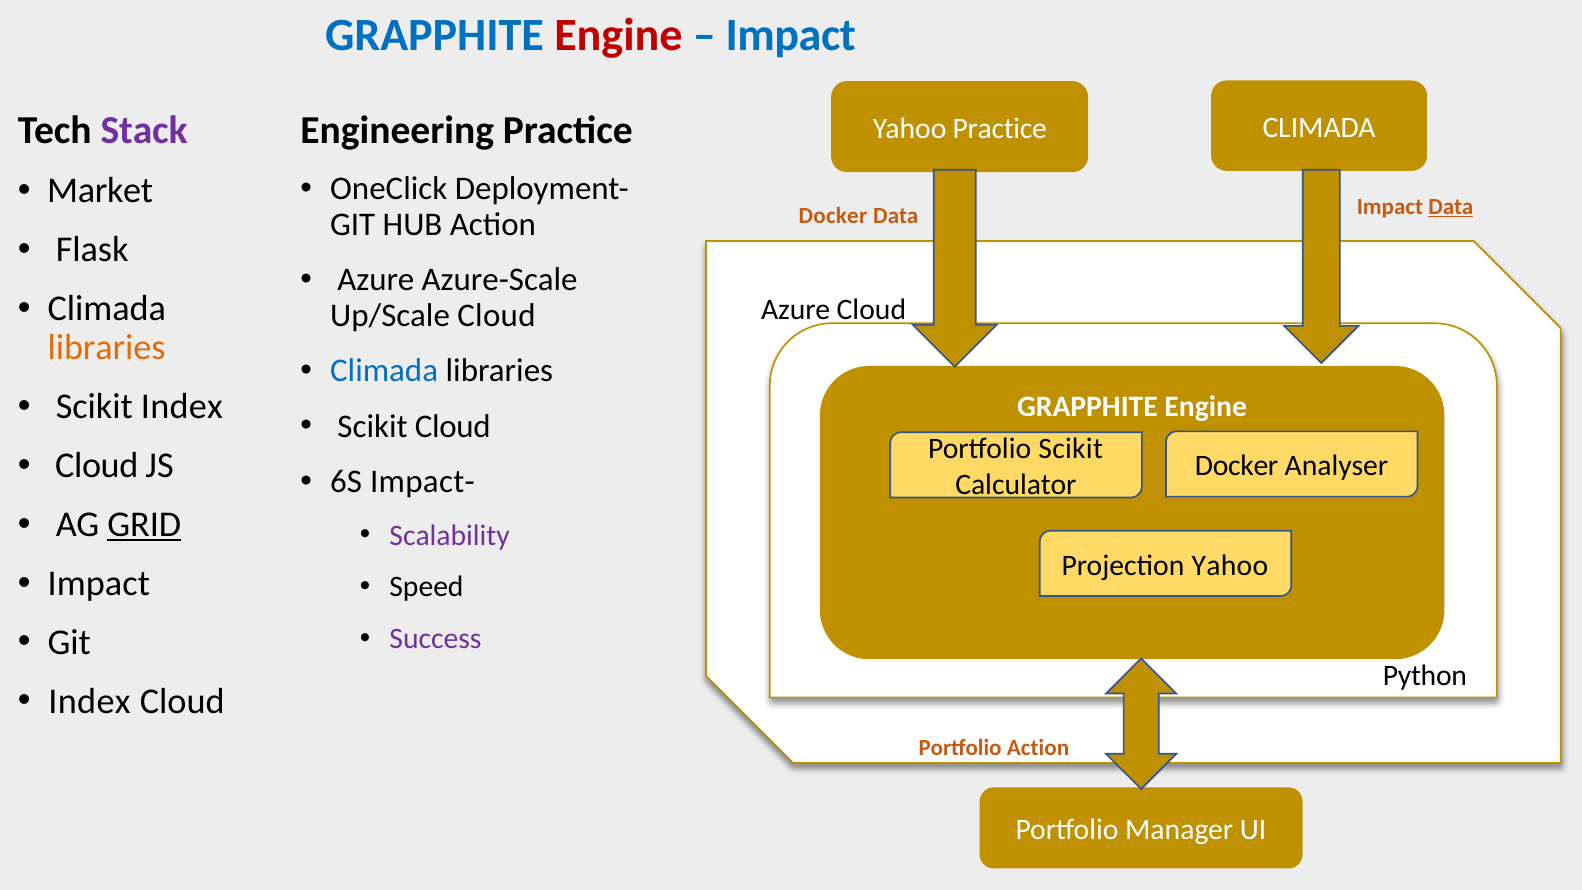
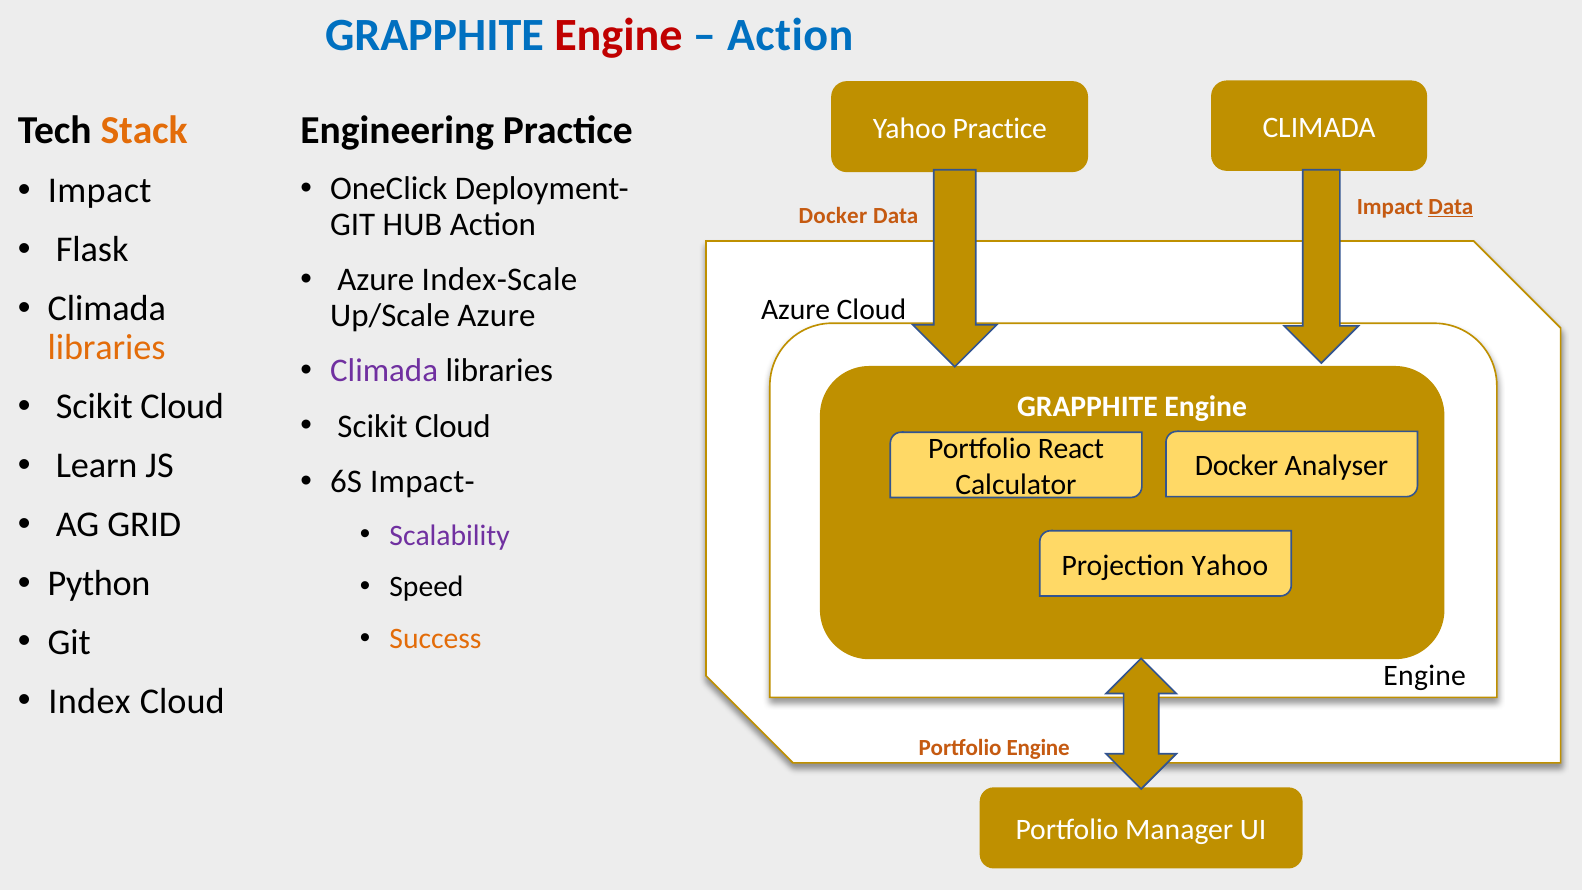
Impact at (791, 35): Impact -> Action
Stack colour: purple -> orange
Market at (100, 191): Market -> Impact
Azure-Scale: Azure-Scale -> Index-Scale
Up/Scale Cloud: Cloud -> Azure
Climada at (384, 371) colour: blue -> purple
Index at (182, 407): Index -> Cloud
Portfolio Scikit: Scikit -> React
Cloud at (97, 466): Cloud -> Learn
GRID underline: present -> none
Impact at (99, 583): Impact -> Python
Success colour: purple -> orange
Python at (1425, 676): Python -> Engine
Portfolio Action: Action -> Engine
